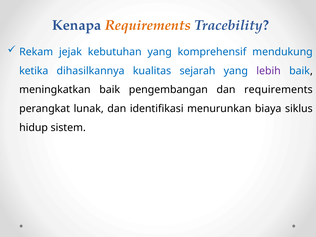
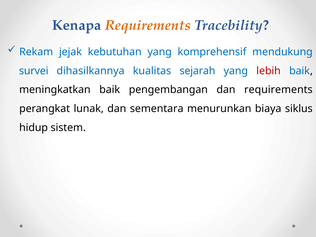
ketika: ketika -> survei
lebih colour: purple -> red
identifikasi: identifikasi -> sementara
